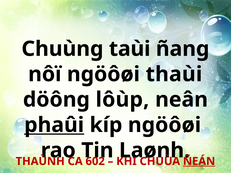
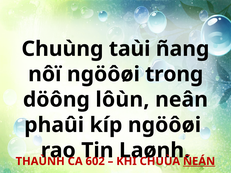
thaùi: thaùi -> trong
lôùp: lôùp -> lôùn
phaûi underline: present -> none
